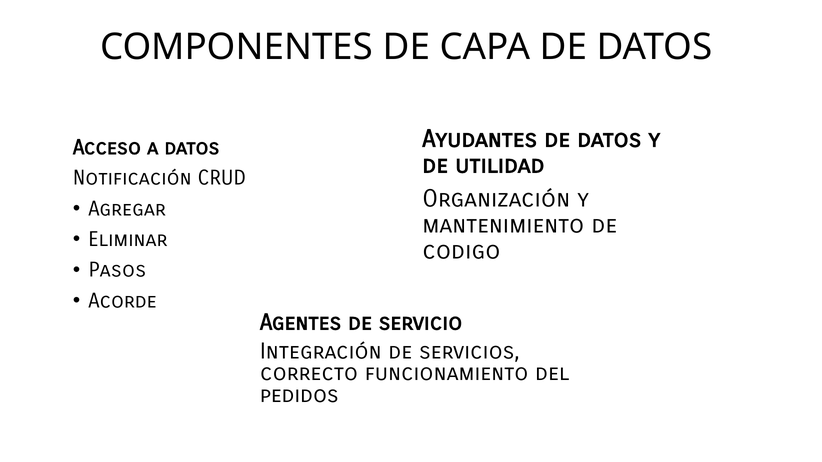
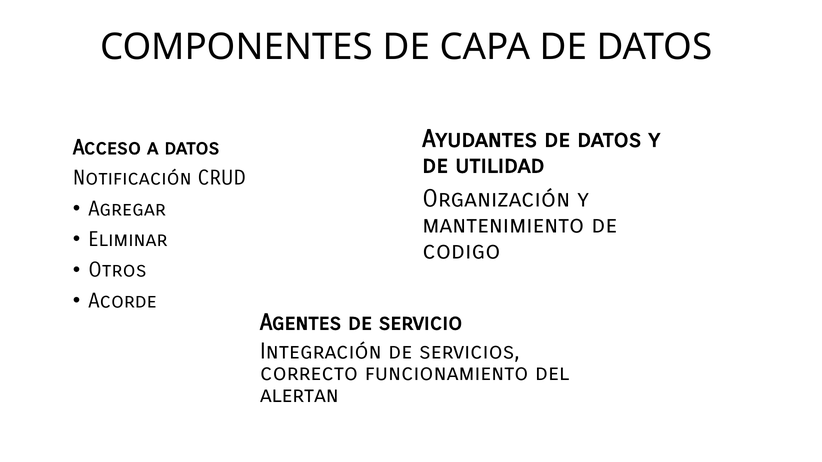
Pasos: Pasos -> Otros
pedidos: pedidos -> alertan
